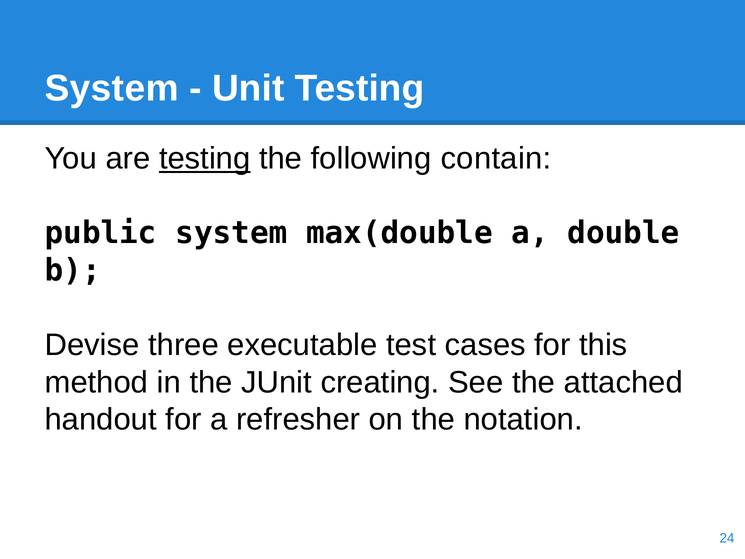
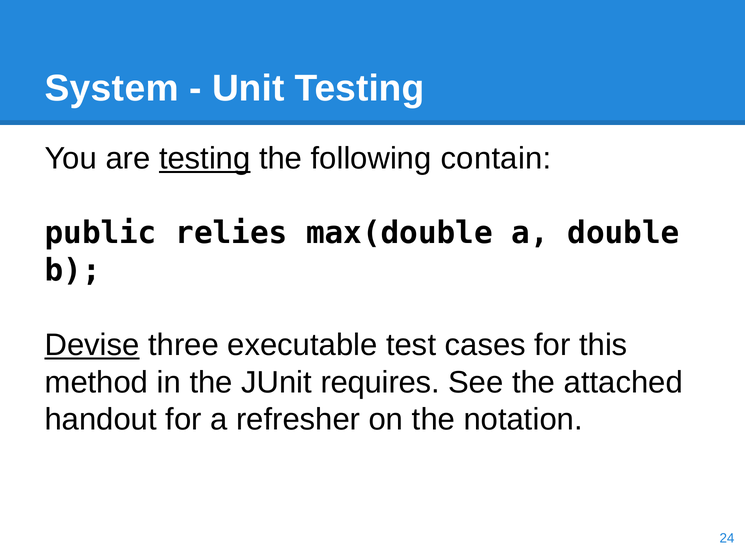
public system: system -> relies
Devise underline: none -> present
creating: creating -> requires
